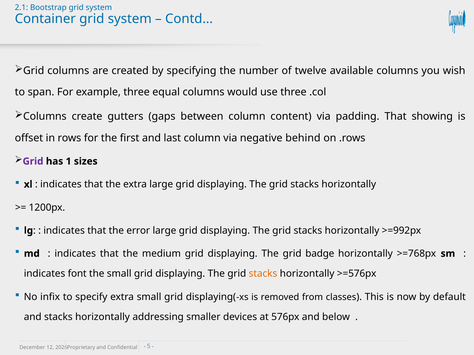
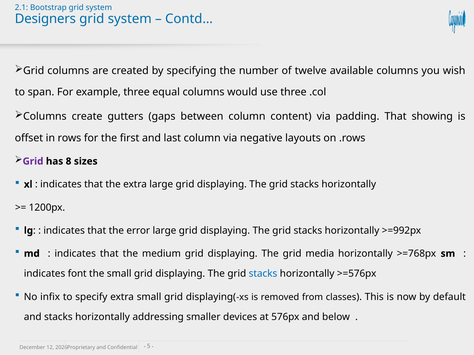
Container: Container -> Designers
behind: behind -> layouts
1: 1 -> 8
badge: badge -> media
stacks at (263, 274) colour: orange -> blue
